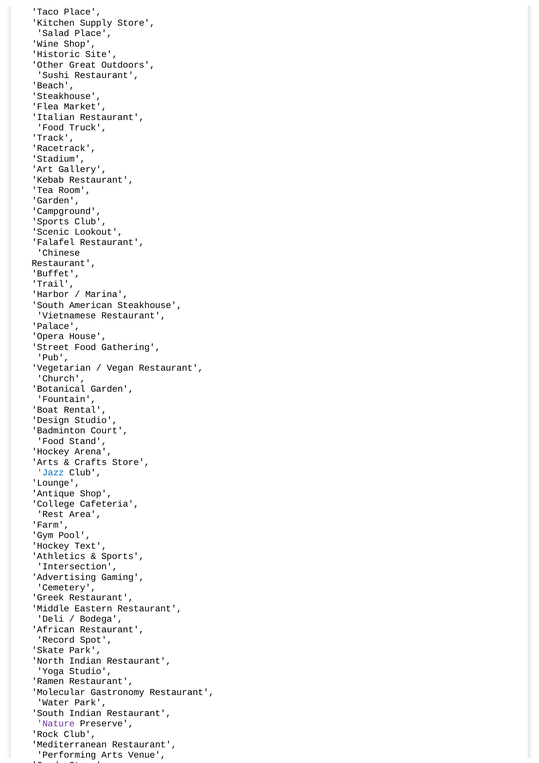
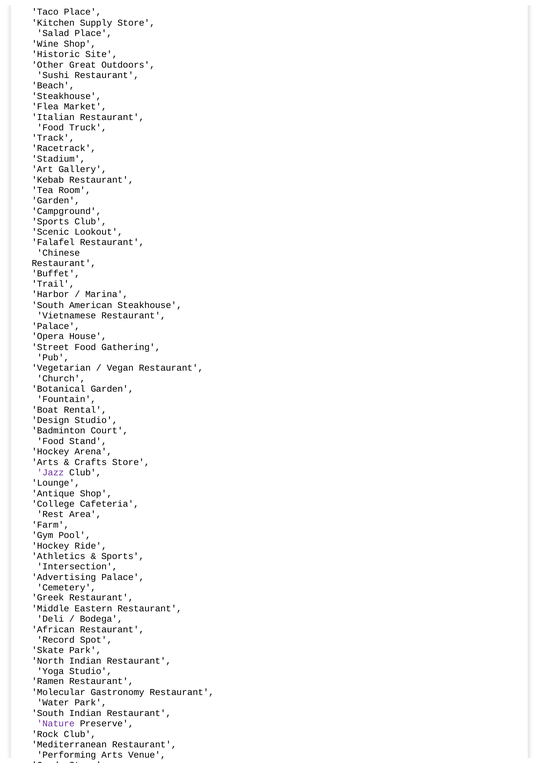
Jazz colour: blue -> purple
Text: Text -> Ride
Advertising Gaming: Gaming -> Palace
